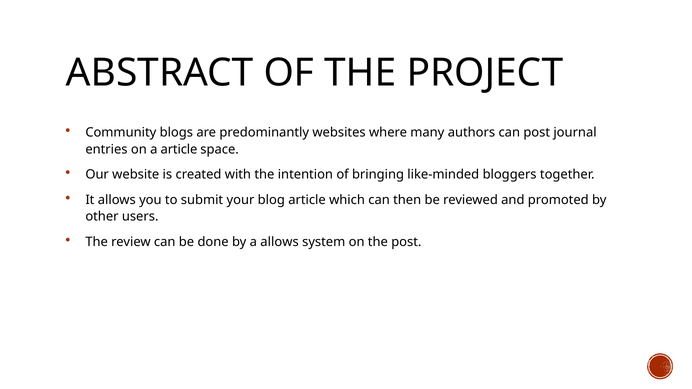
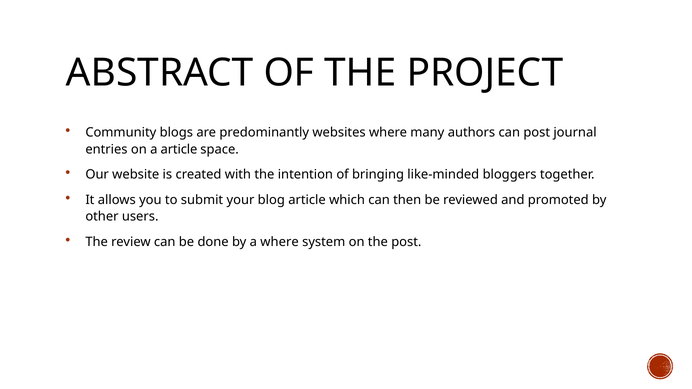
a allows: allows -> where
